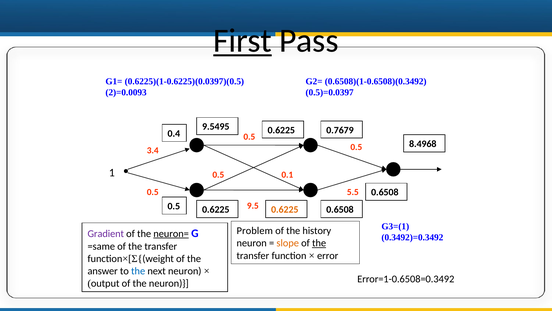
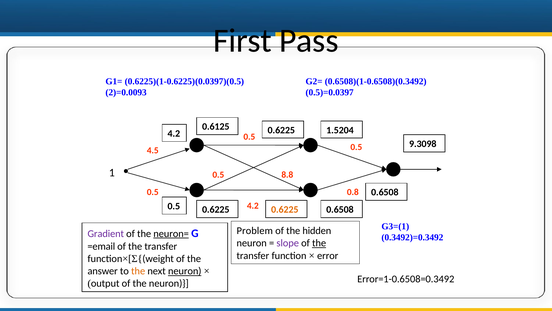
First underline: present -> none
9.5495: 9.5495 -> 0.6125
0.7679: 0.7679 -> 1.5204
0.4 at (174, 133): 0.4 -> 4.2
8.4968: 8.4968 -> 9.3098
3.4: 3.4 -> 4.5
0.1: 0.1 -> 8.8
5.5: 5.5 -> 0.8
9.5 at (253, 206): 9.5 -> 4.2
history: history -> hidden
slope colour: orange -> purple
=same: =same -> =email
the at (138, 271) colour: blue -> orange
neuron at (185, 271) underline: none -> present
